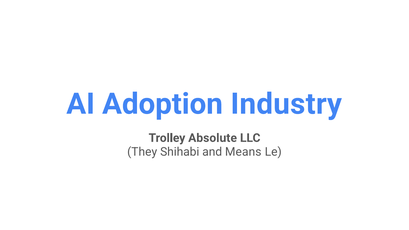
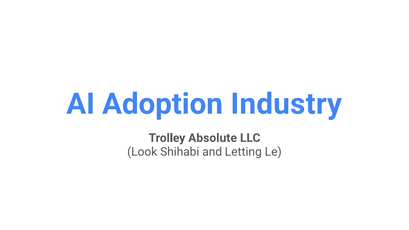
They: They -> Look
Means: Means -> Letting
